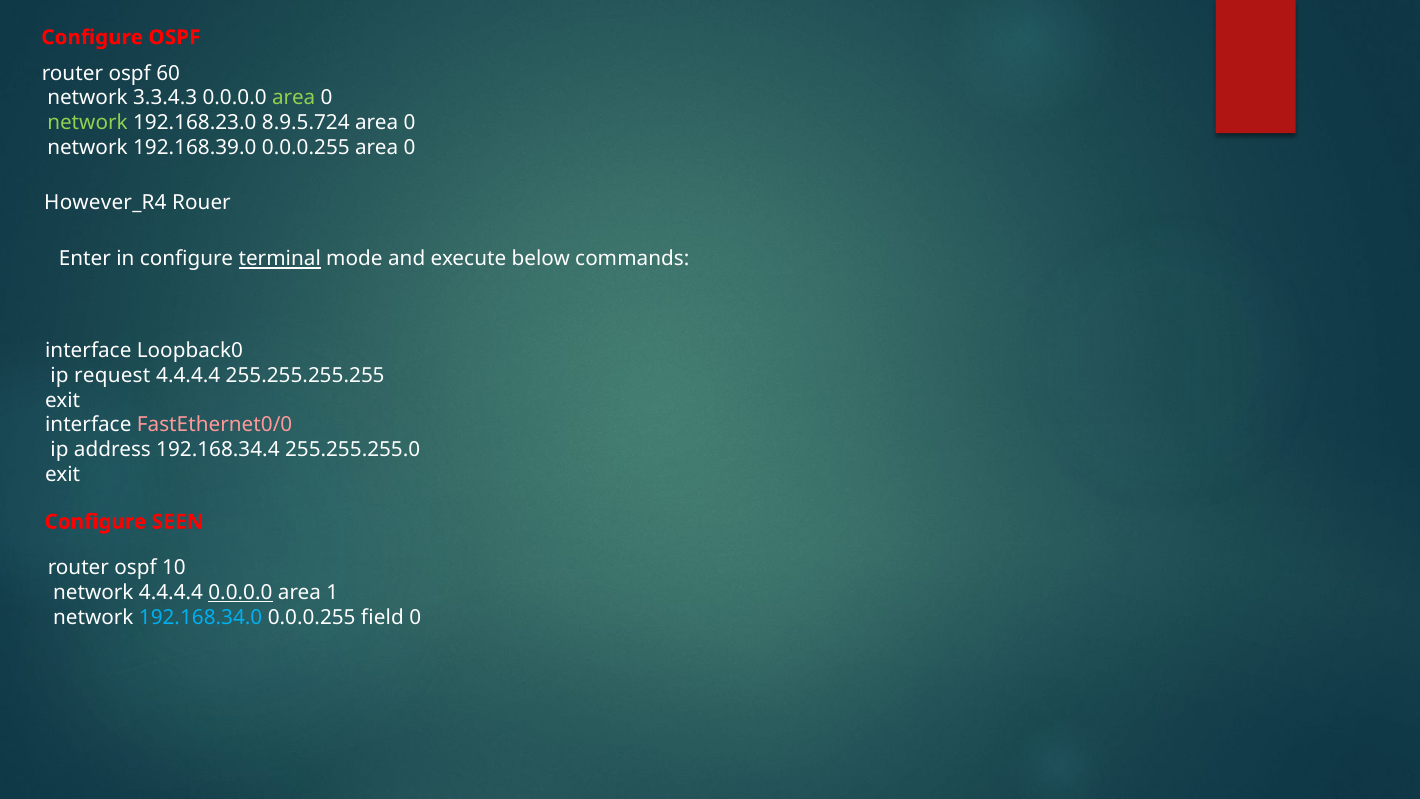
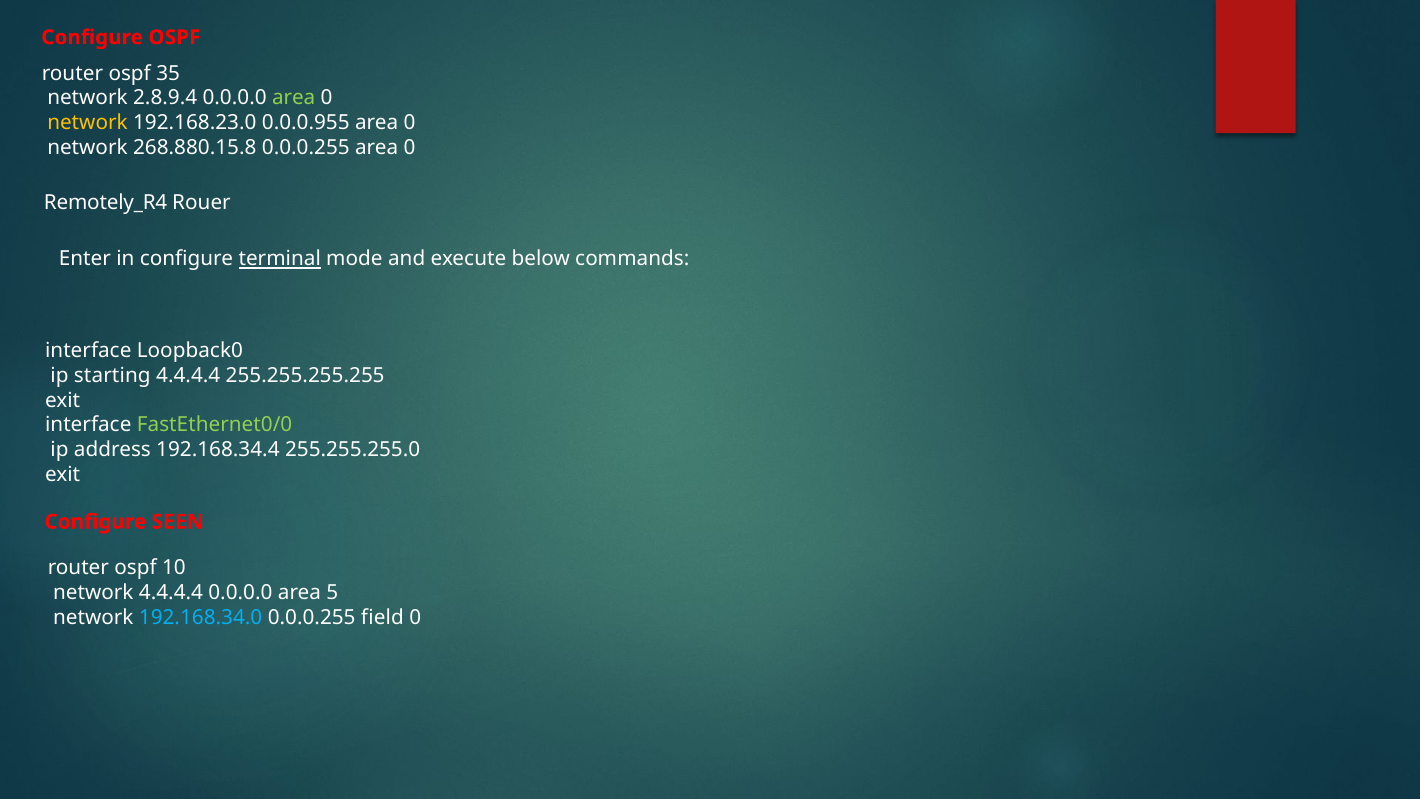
60: 60 -> 35
3.3.4.3: 3.3.4.3 -> 2.8.9.4
network at (87, 123) colour: light green -> yellow
8.9.5.724: 8.9.5.724 -> 0.0.0.955
192.168.39.0: 192.168.39.0 -> 268.880.15.8
However_R4: However_R4 -> Remotely_R4
request: request -> starting
FastEthernet0/0 colour: pink -> light green
0.0.0.0 at (240, 592) underline: present -> none
1: 1 -> 5
